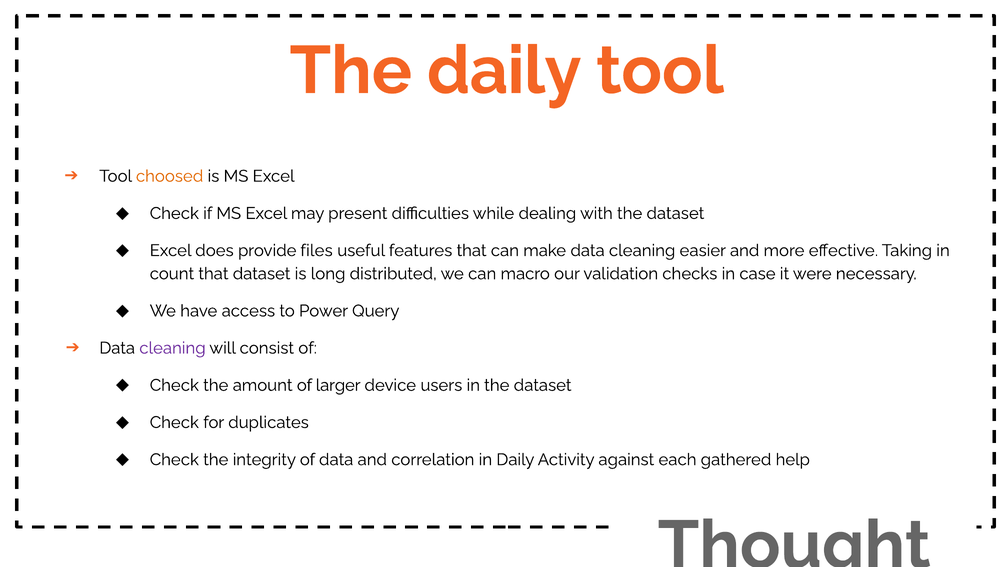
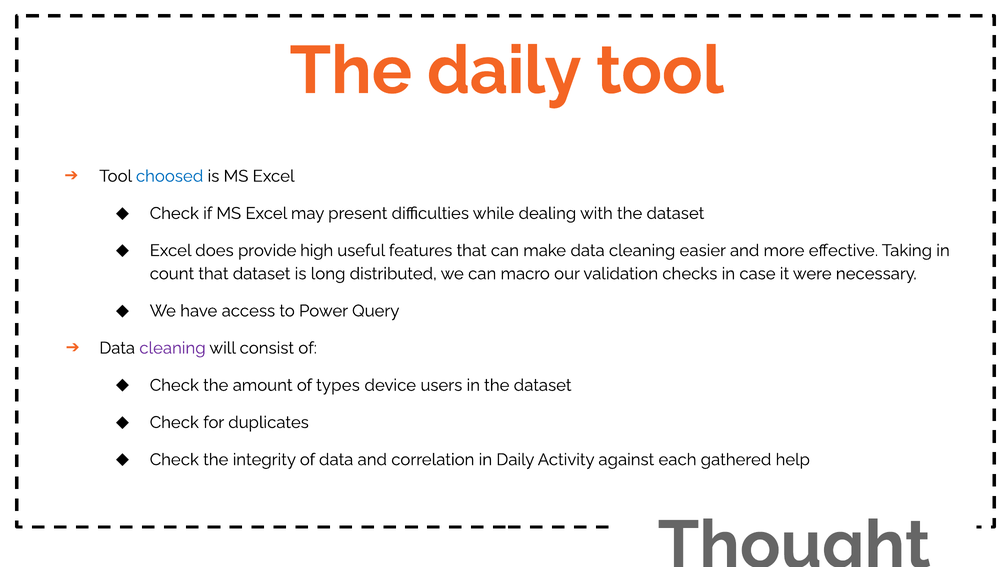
choosed colour: orange -> blue
files: files -> high
larger: larger -> types
